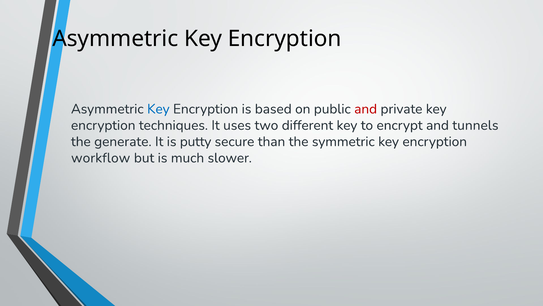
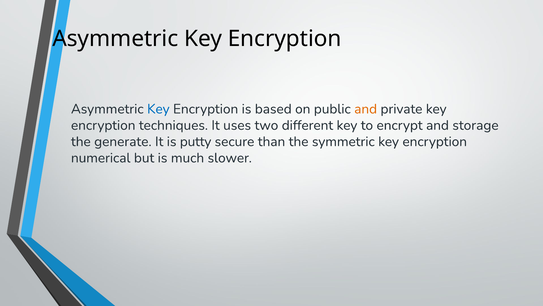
and at (366, 109) colour: red -> orange
tunnels: tunnels -> storage
workflow: workflow -> numerical
